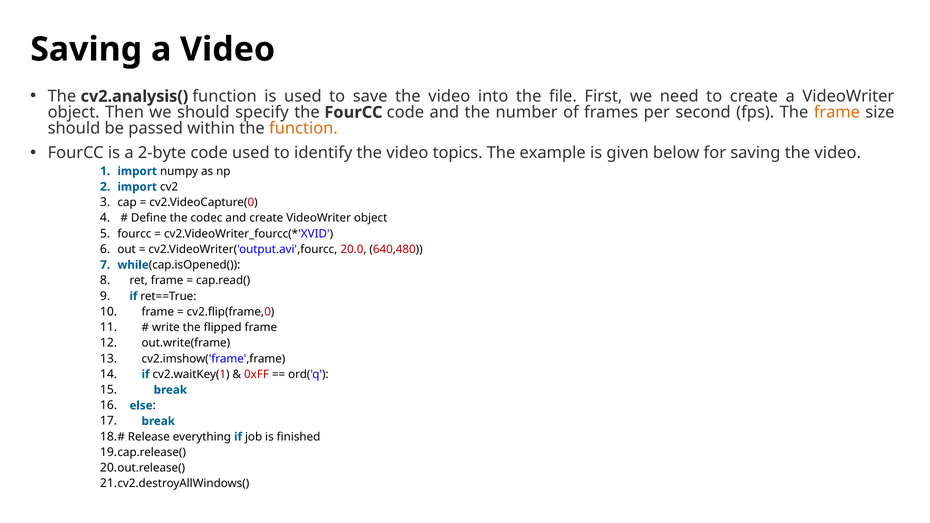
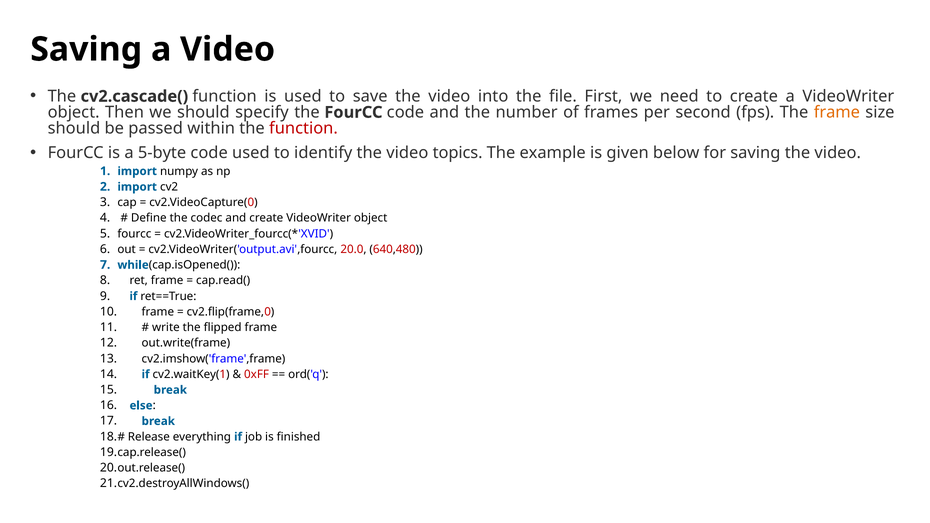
cv2.analysis(: cv2.analysis( -> cv2.cascade(
function at (303, 128) colour: orange -> red
2-byte: 2-byte -> 5-byte
